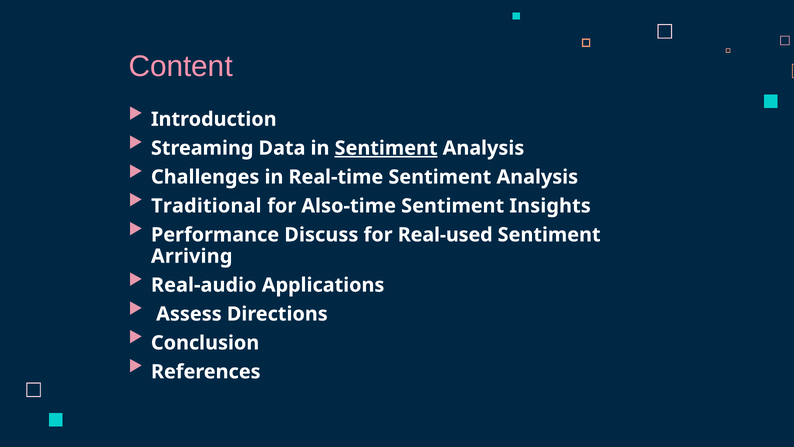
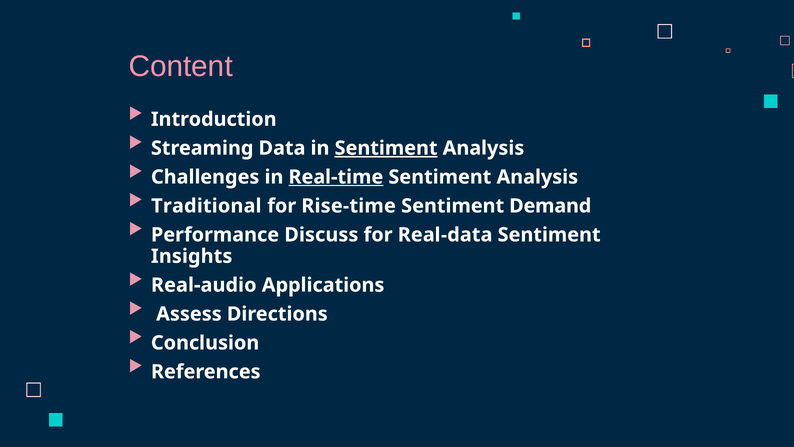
Real-time underline: none -> present
Also-time: Also-time -> Rise-time
Insights: Insights -> Demand
Real-used: Real-used -> Real-data
Arriving: Arriving -> Insights
